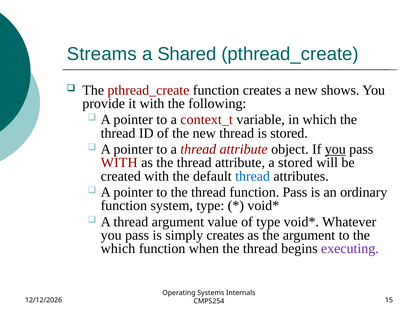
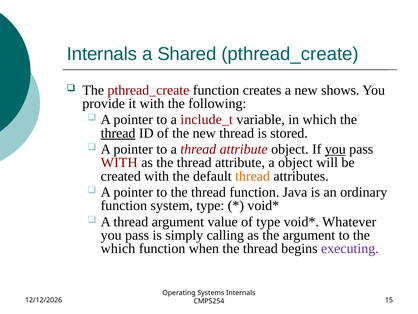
Streams at (102, 54): Streams -> Internals
context_t: context_t -> include_t
thread at (118, 133) underline: none -> present
a stored: stored -> object
thread at (253, 176) colour: blue -> orange
function Pass: Pass -> Java
simply creates: creates -> calling
